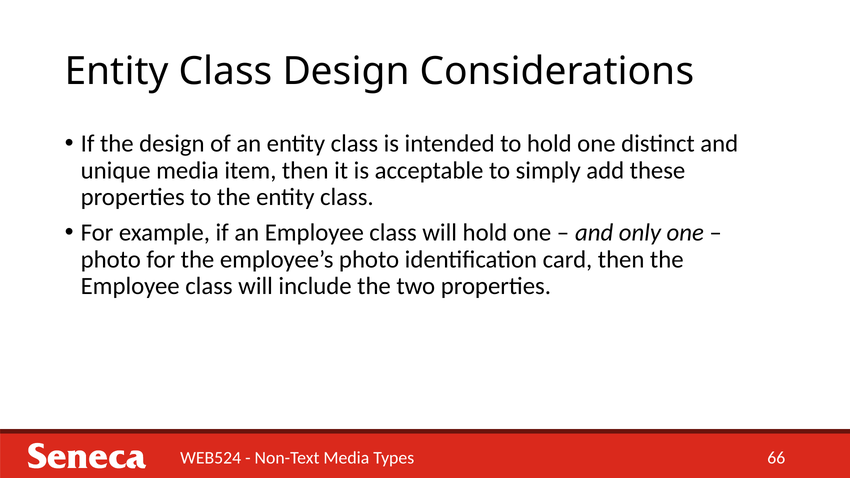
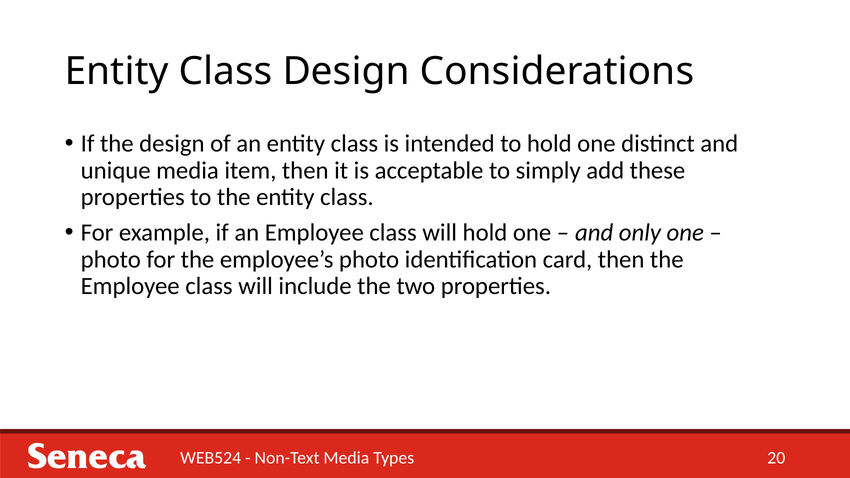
66: 66 -> 20
